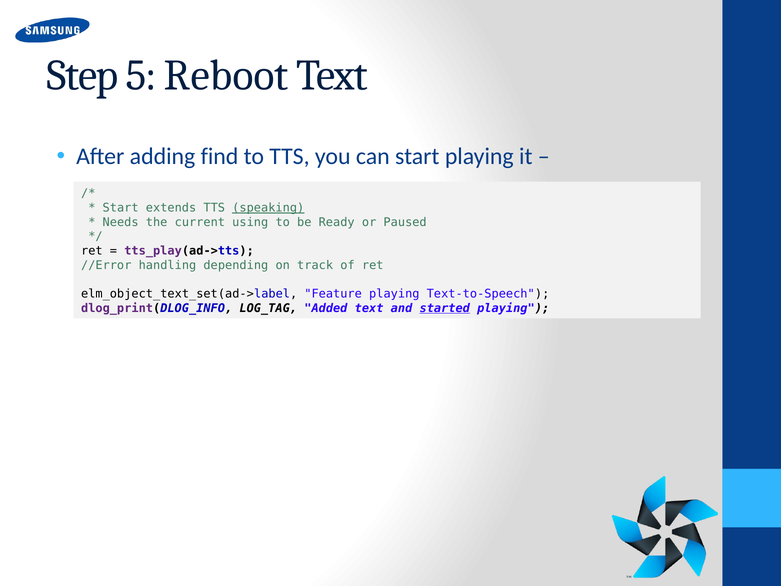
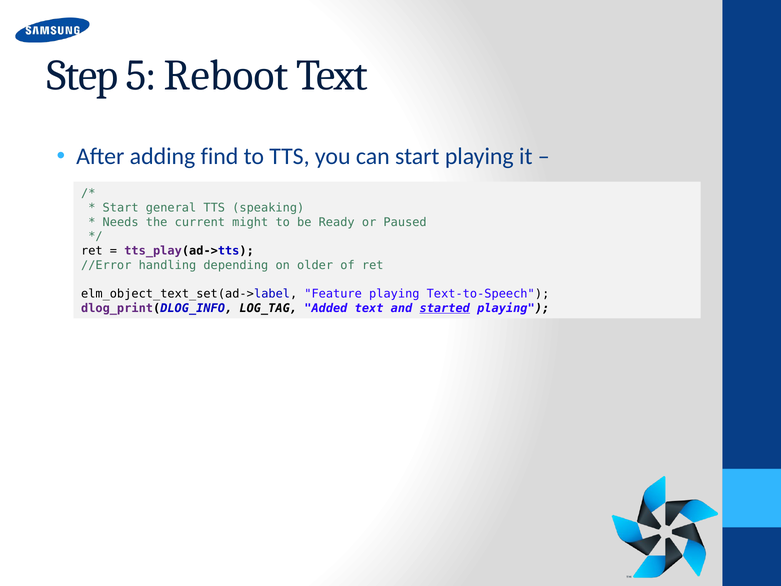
extends: extends -> general
speaking underline: present -> none
using: using -> might
track: track -> older
